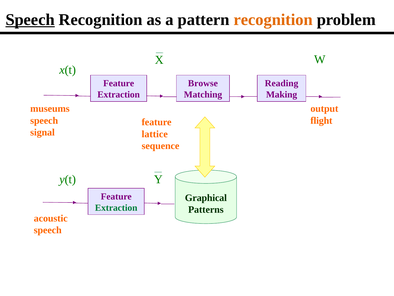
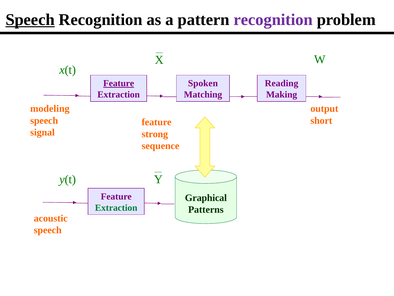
recognition at (273, 20) colour: orange -> purple
Feature at (119, 83) underline: none -> present
Browse: Browse -> Spoken
museums: museums -> modeling
flight: flight -> short
lattice: lattice -> strong
